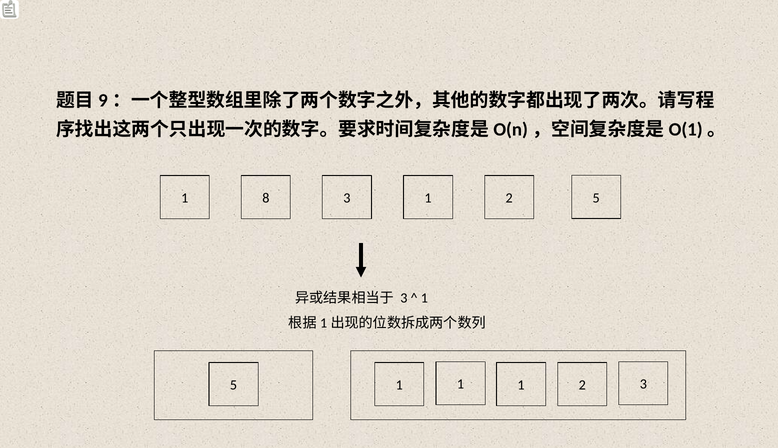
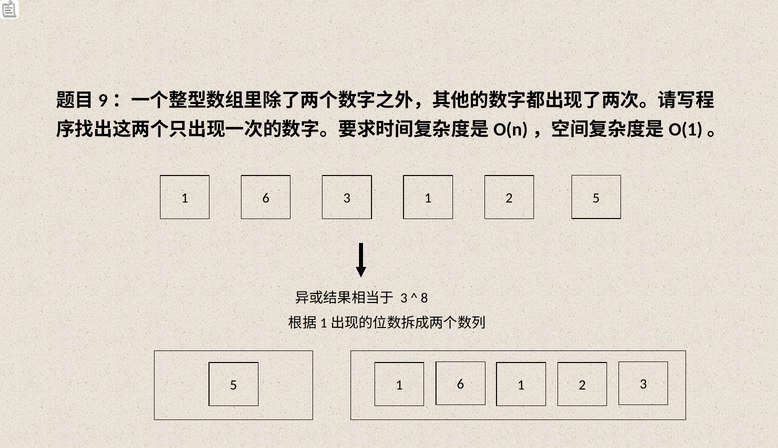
8 at (266, 198): 8 -> 6
1 at (424, 298): 1 -> 8
1 at (460, 384): 1 -> 6
